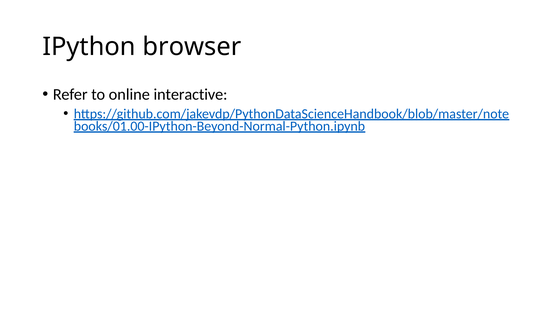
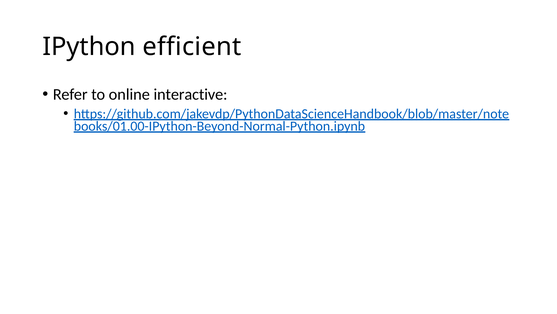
browser: browser -> efficient
